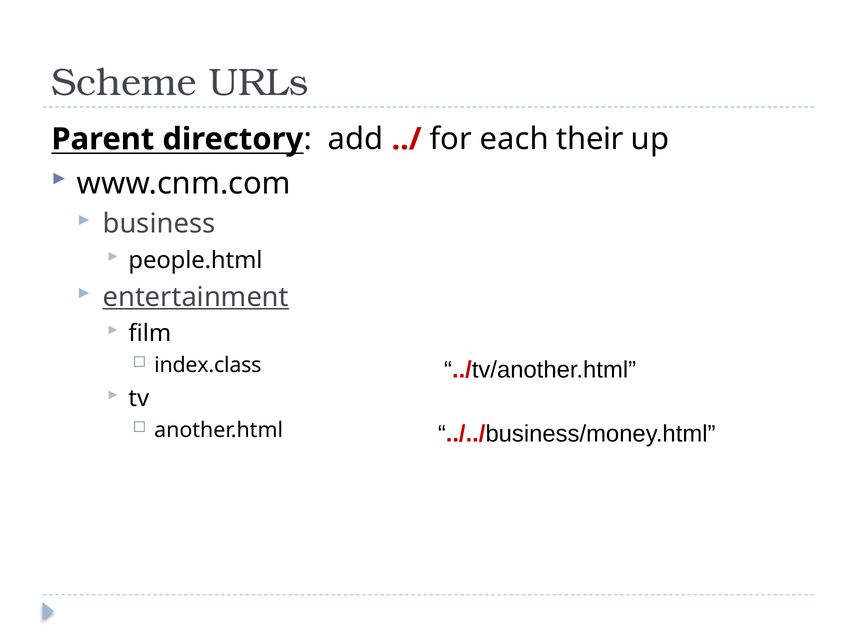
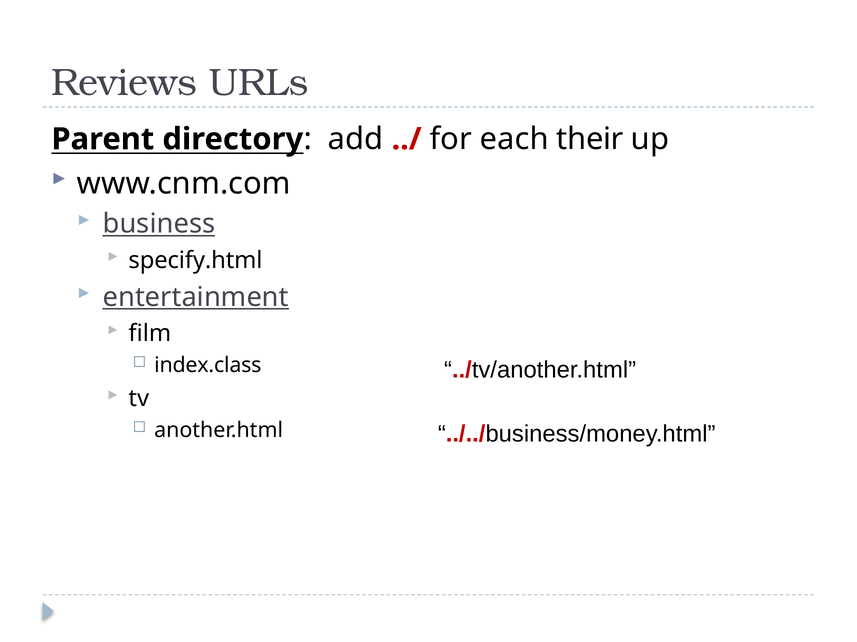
Scheme: Scheme -> Reviews
business underline: none -> present
people.html: people.html -> specify.html
